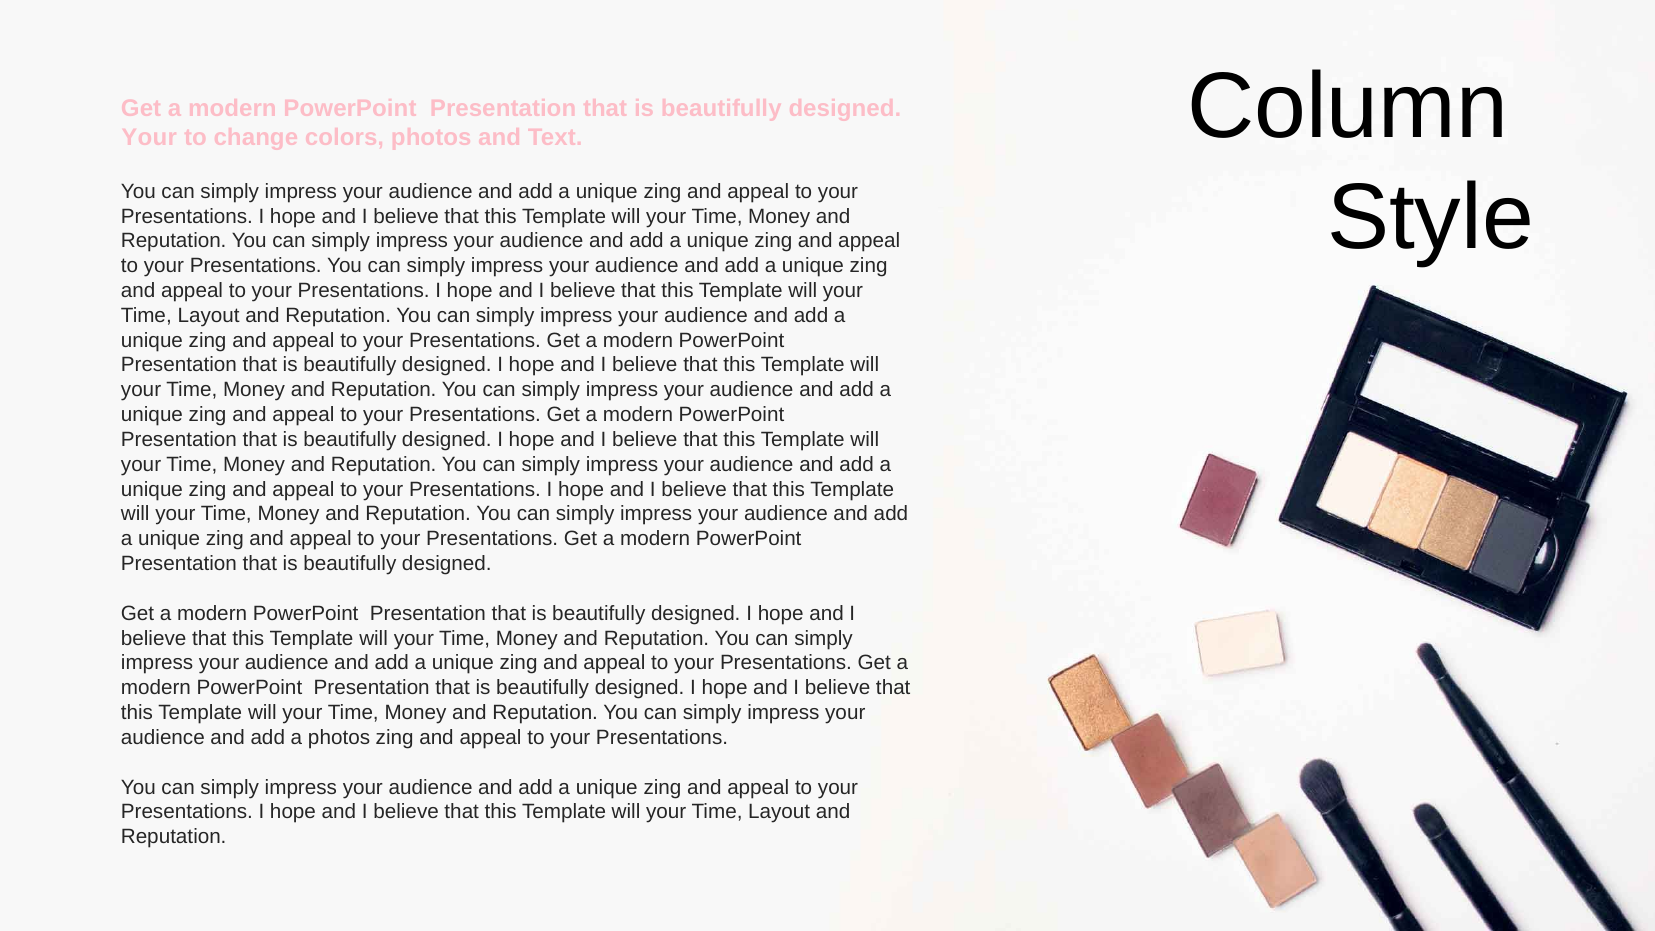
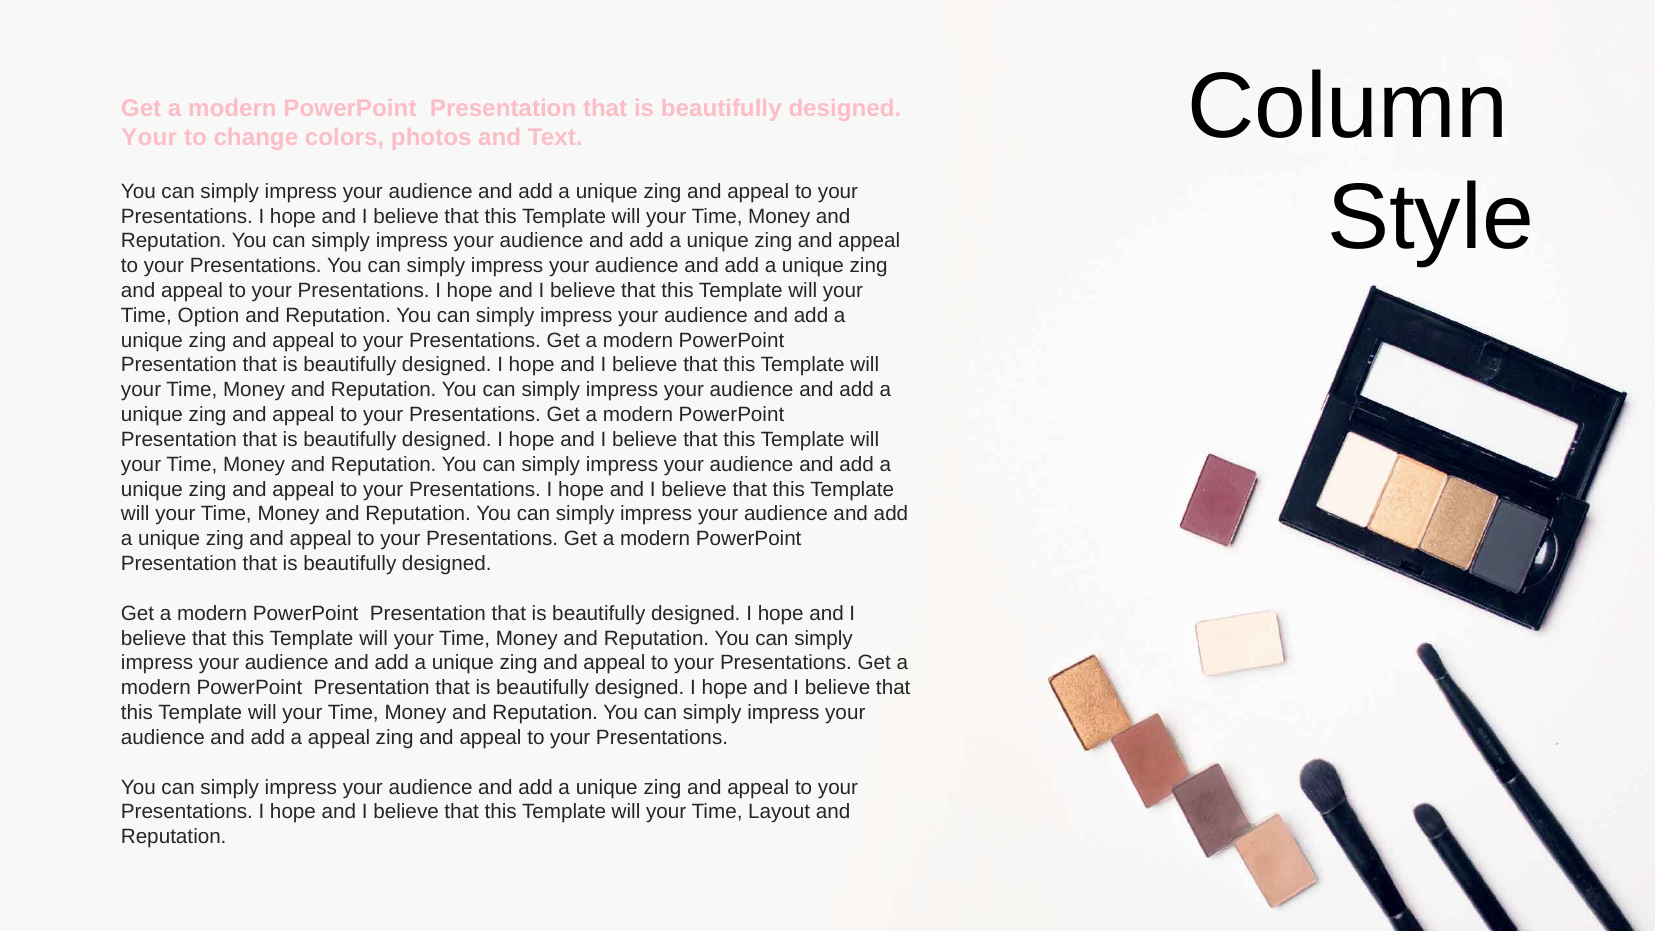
Layout at (209, 315): Layout -> Option
a photos: photos -> appeal
